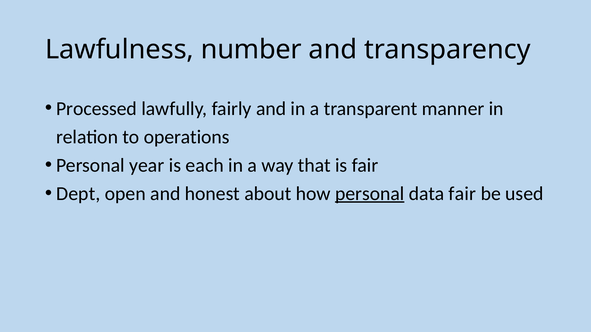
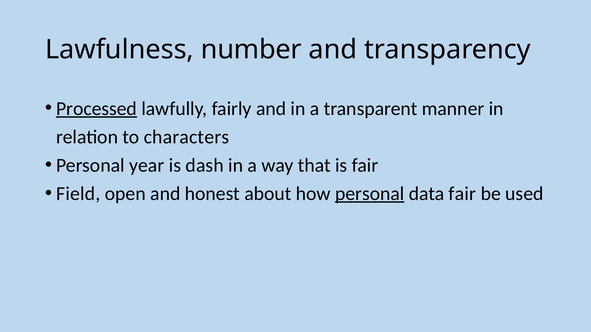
Processed underline: none -> present
operations: operations -> characters
each: each -> dash
Dept: Dept -> Field
